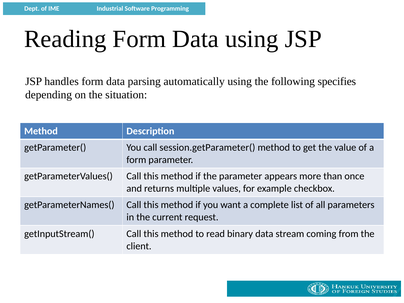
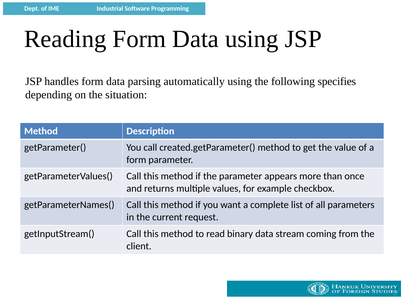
session.getParameter(: session.getParameter( -> created.getParameter(
